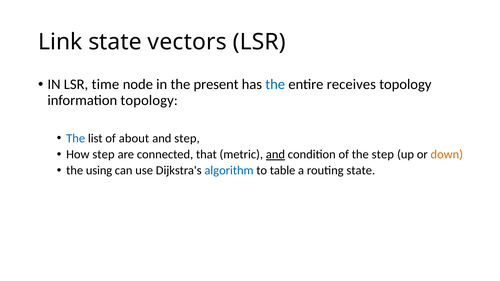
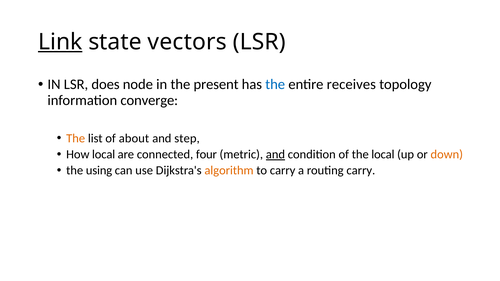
Link underline: none -> present
time: time -> does
information topology: topology -> converge
The at (76, 138) colour: blue -> orange
How step: step -> local
that: that -> four
the step: step -> local
algorithm colour: blue -> orange
to table: table -> carry
routing state: state -> carry
